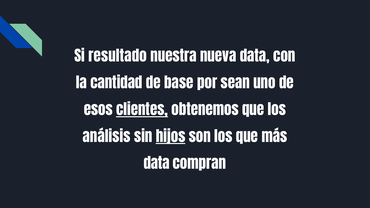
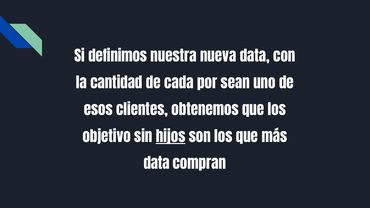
resultado: resultado -> definimos
base: base -> cada
clientes underline: present -> none
análisis: análisis -> objetivo
